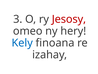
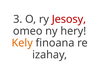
Kely colour: blue -> orange
